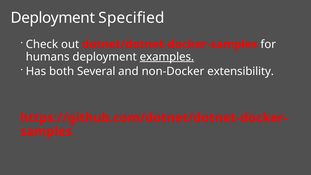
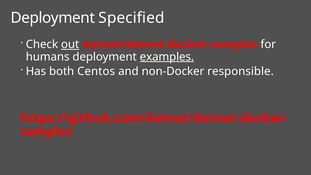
out underline: none -> present
Several: Several -> Centos
extensibility: extensibility -> responsible
